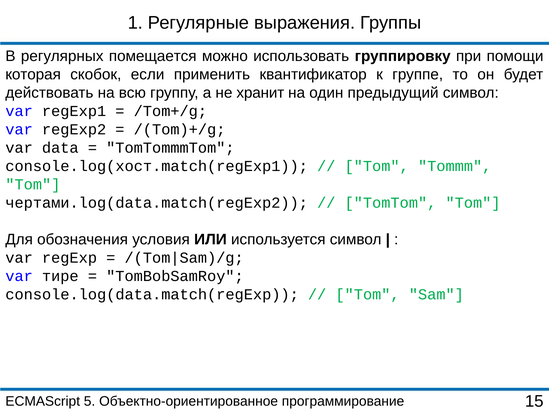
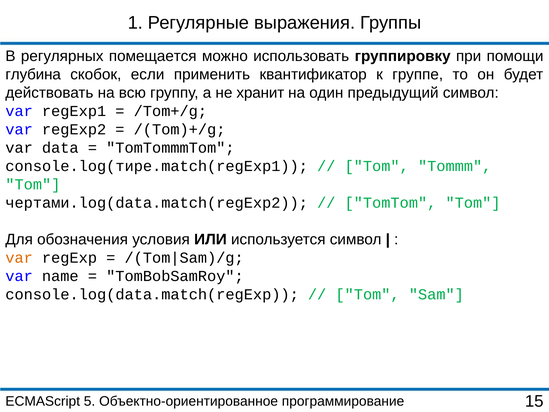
которая: которая -> глубина
console.log(хост.match(regExp1: console.log(хост.match(regExp1 -> console.log(тире.match(regExp1
var at (19, 258) colour: black -> orange
тире: тире -> name
